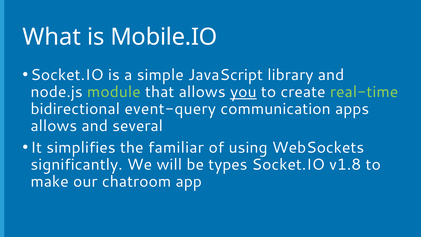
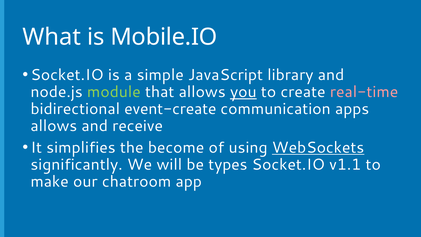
real-time colour: light green -> pink
event-query: event-query -> event-create
several: several -> receive
familiar: familiar -> become
WebSockets underline: none -> present
v1.8: v1.8 -> v1.1
